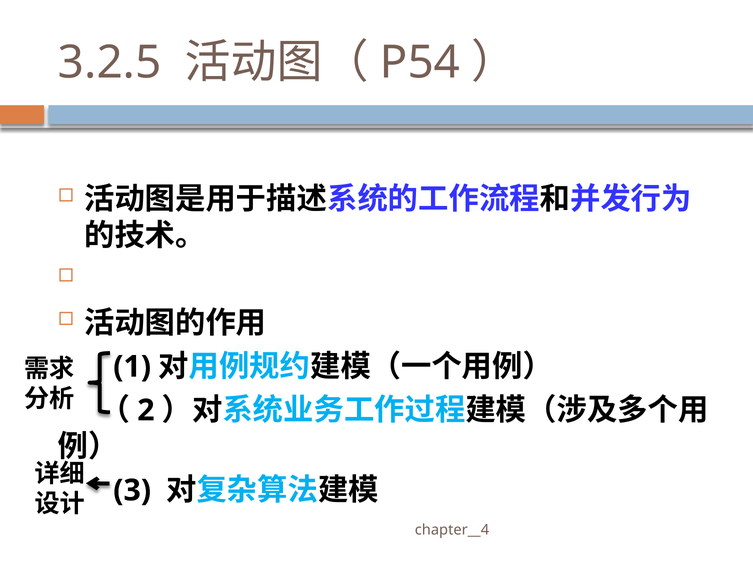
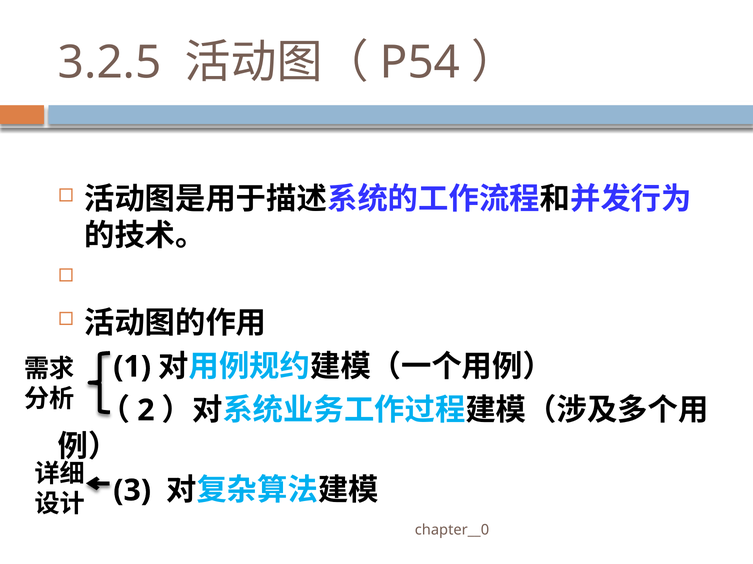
chapter__4: chapter__4 -> chapter__0
